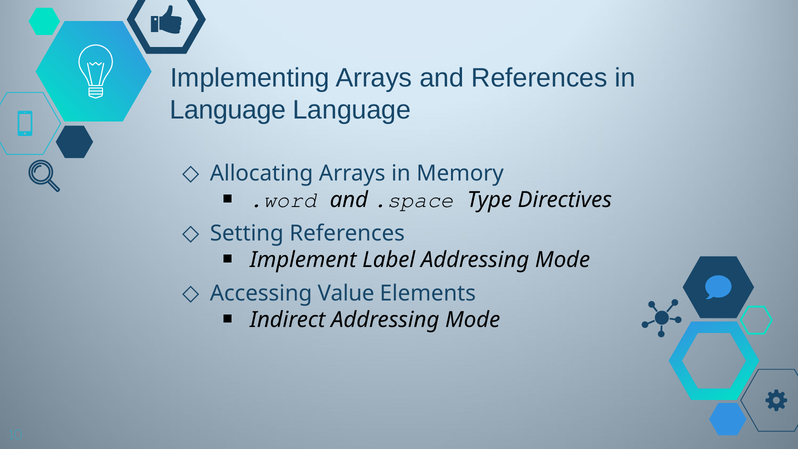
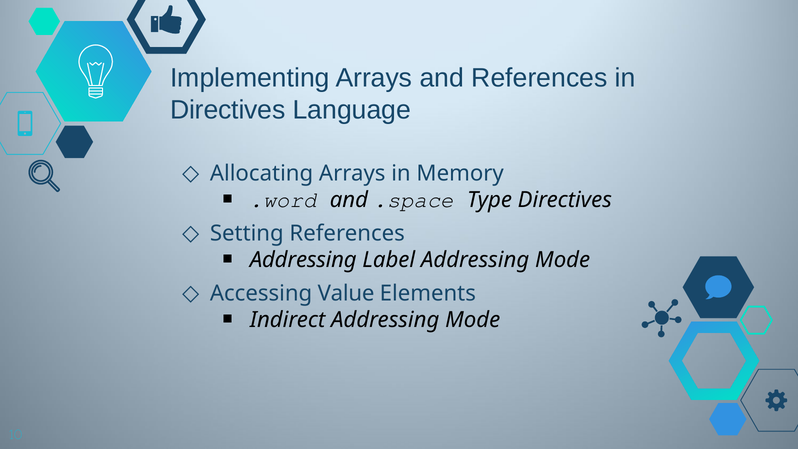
Language at (228, 110): Language -> Directives
Implement at (303, 260): Implement -> Addressing
